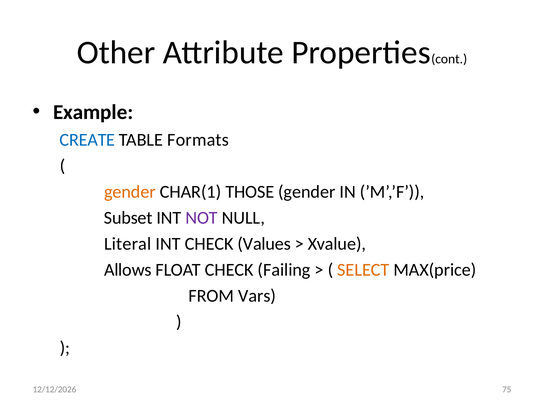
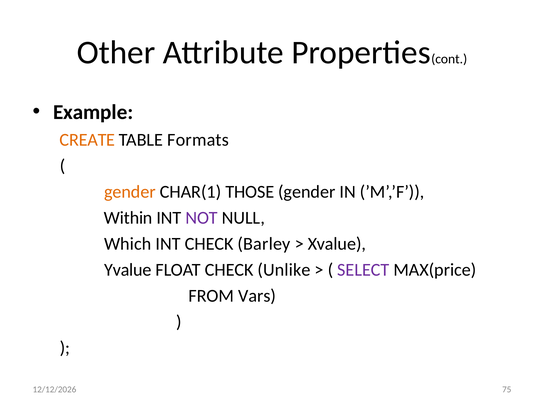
CREATE colour: blue -> orange
Subset: Subset -> Within
Literal: Literal -> Which
Values: Values -> Barley
Allows: Allows -> Yvalue
Failing: Failing -> Unlike
SELECT colour: orange -> purple
